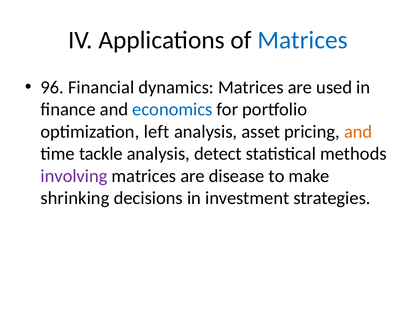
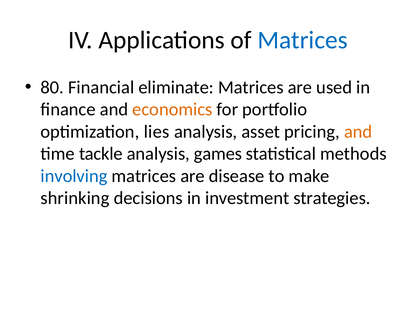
96: 96 -> 80
dynamics: dynamics -> eliminate
economics colour: blue -> orange
left: left -> lies
detect: detect -> games
involving colour: purple -> blue
